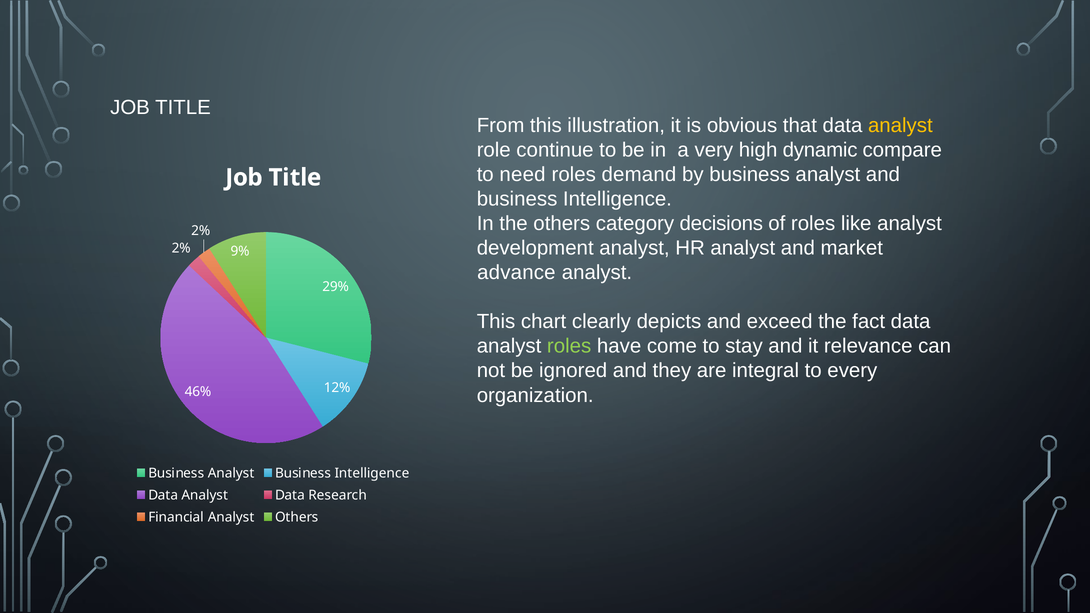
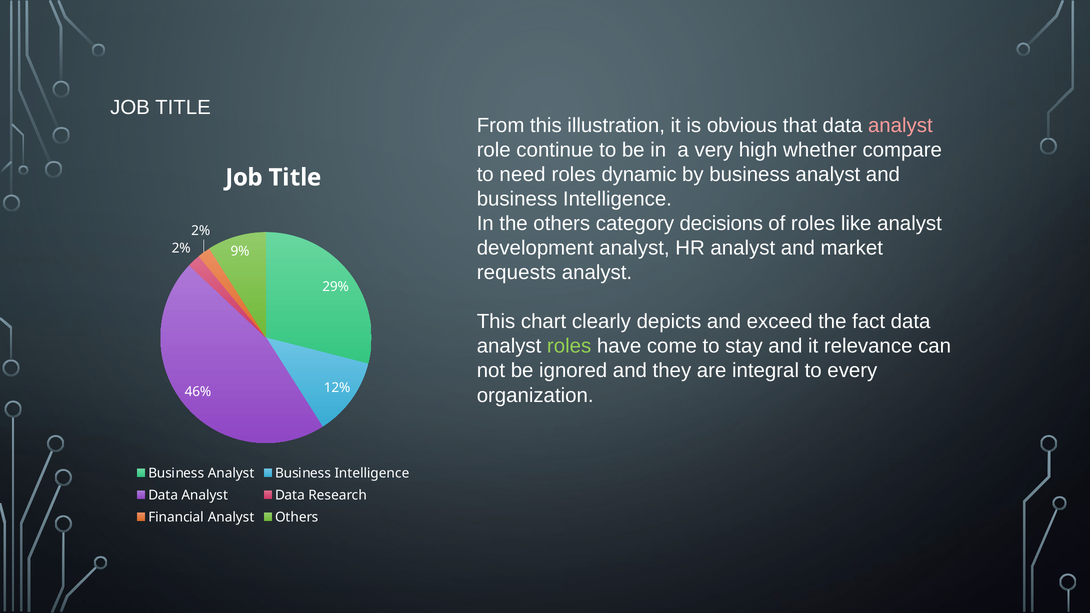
analyst at (900, 126) colour: yellow -> pink
dynamic: dynamic -> whether
demand: demand -> dynamic
advance: advance -> requests
